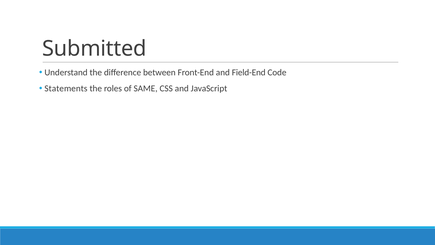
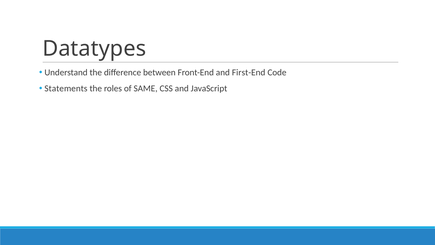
Submitted: Submitted -> Datatypes
Field-End: Field-End -> First-End
